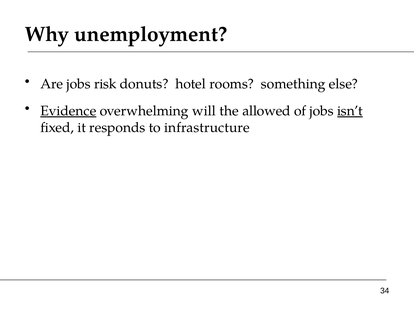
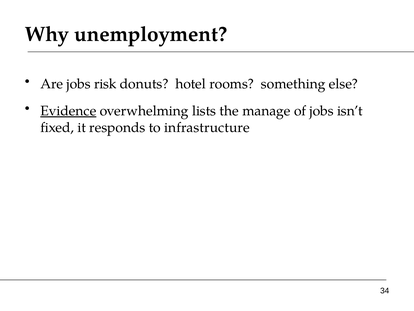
will: will -> lists
allowed: allowed -> manage
isn’t underline: present -> none
